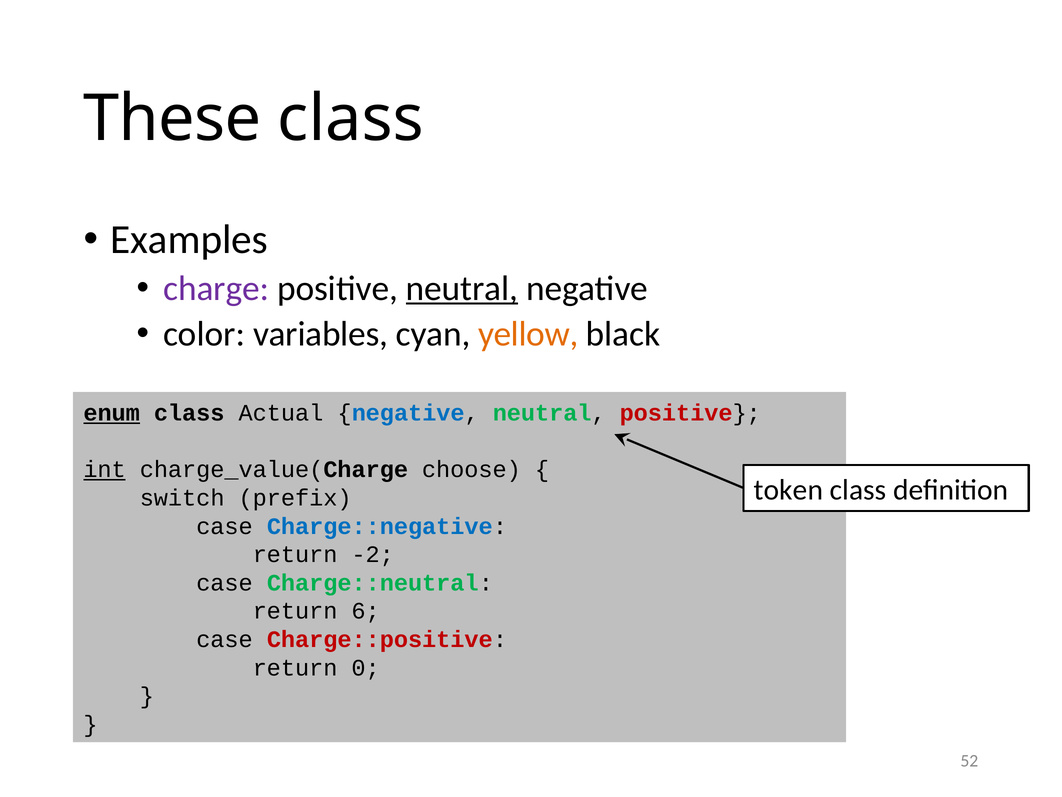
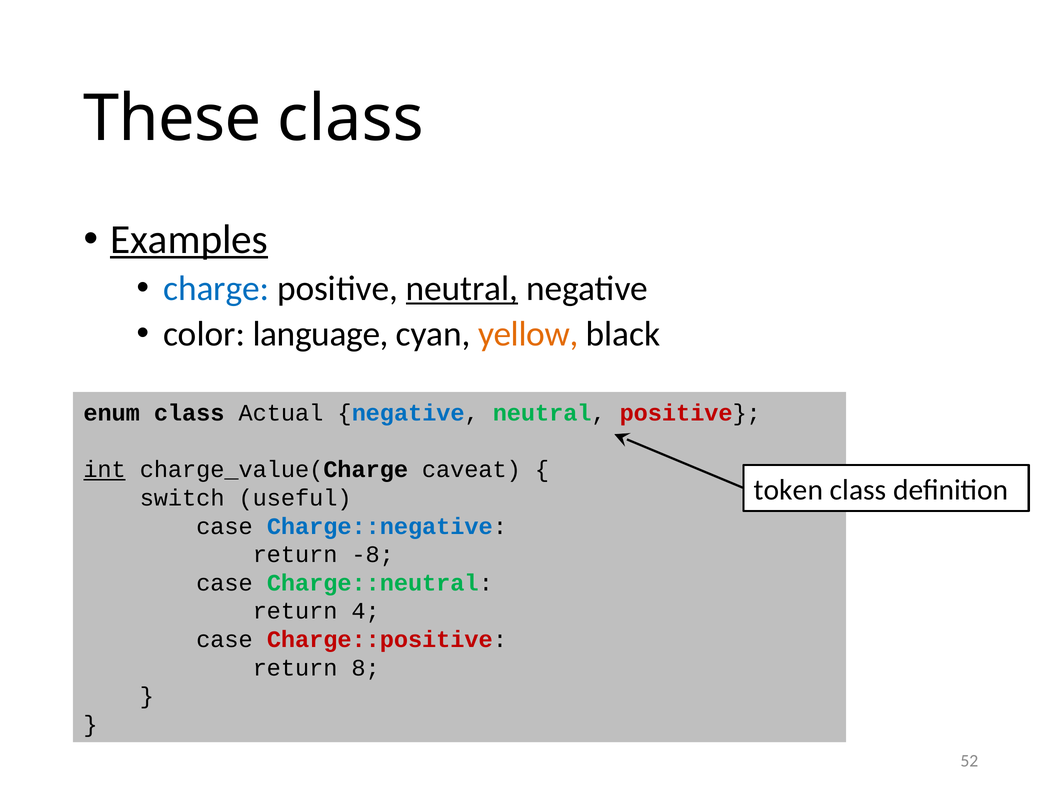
Examples underline: none -> present
charge colour: purple -> blue
variables: variables -> language
enum underline: present -> none
choose: choose -> caveat
prefix: prefix -> useful
-2: -2 -> -8
6: 6 -> 4
0: 0 -> 8
